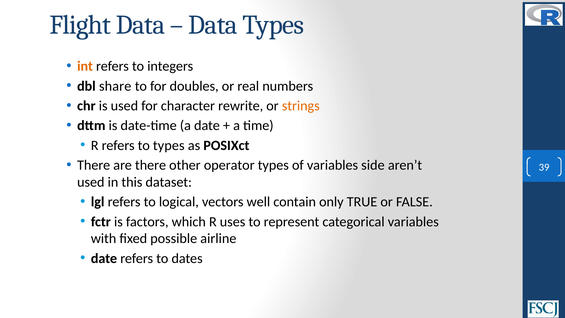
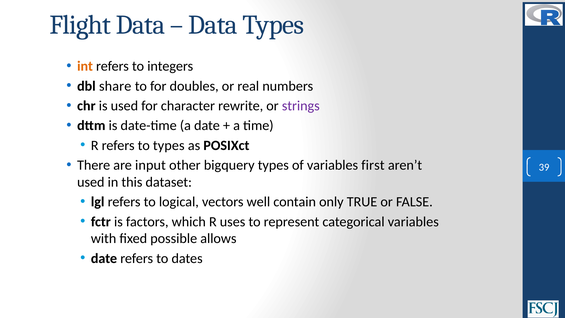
strings colour: orange -> purple
are there: there -> input
operator: operator -> bigquery
side: side -> first
airline: airline -> allows
